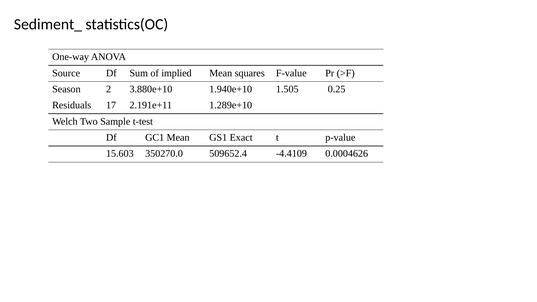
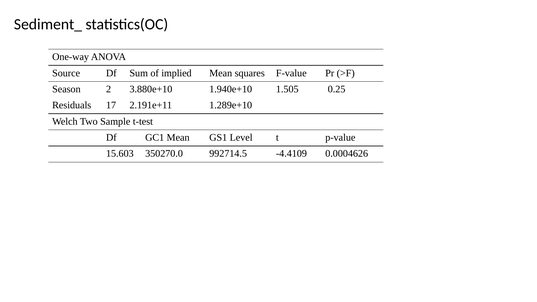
Exact: Exact -> Level
509652.4: 509652.4 -> 992714.5
